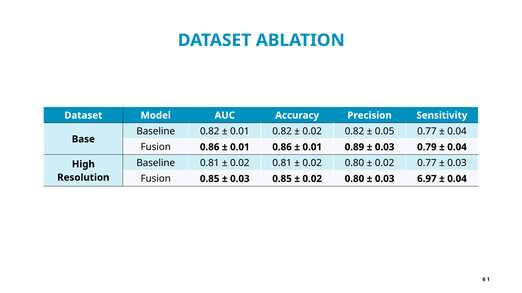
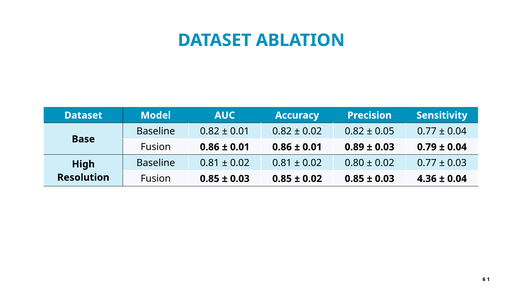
0.02 0.80: 0.80 -> 0.85
6.97: 6.97 -> 4.36
